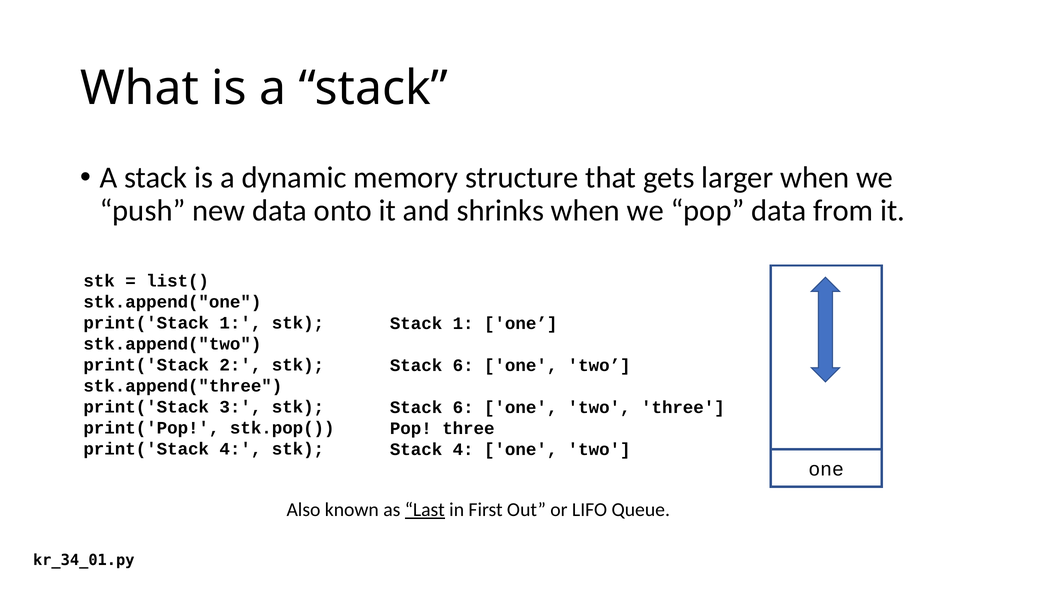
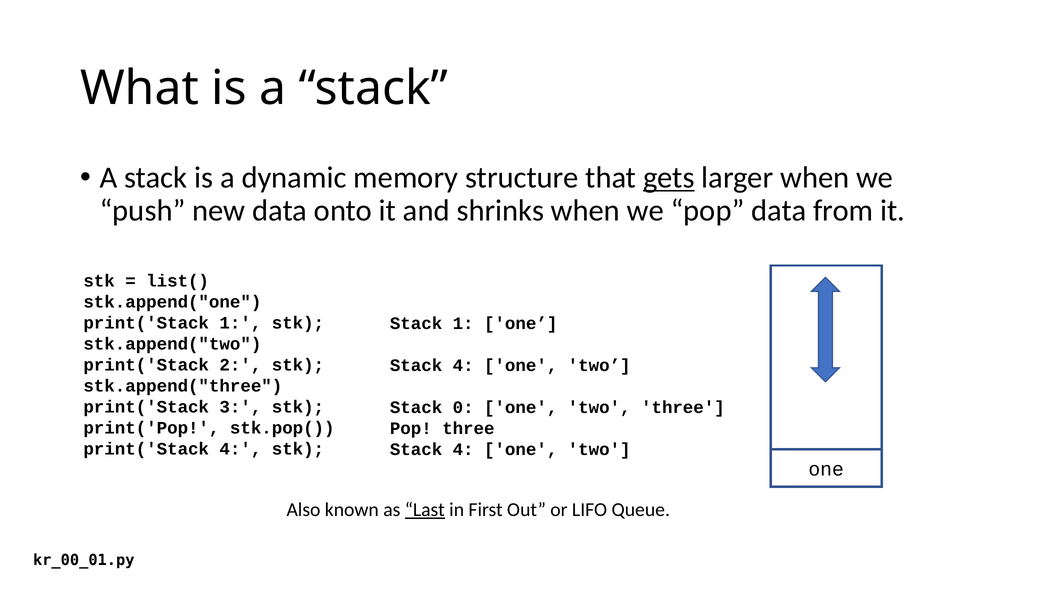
gets underline: none -> present
6 at (463, 365): 6 -> 4
6 at (463, 407): 6 -> 0
kr_34_01.py: kr_34_01.py -> kr_00_01.py
